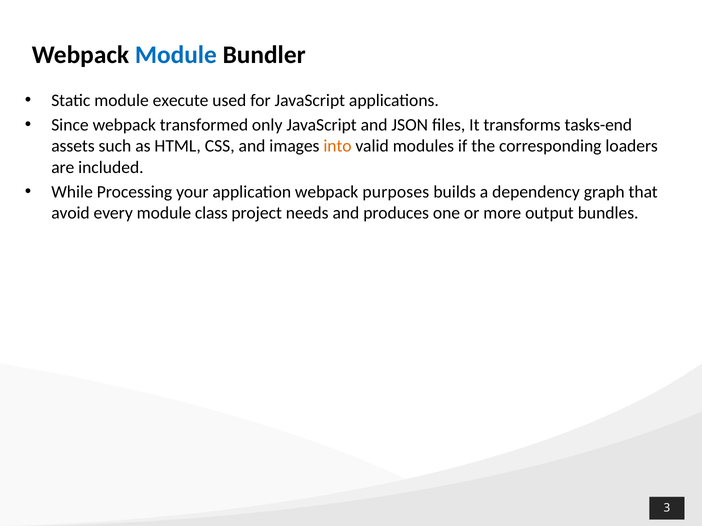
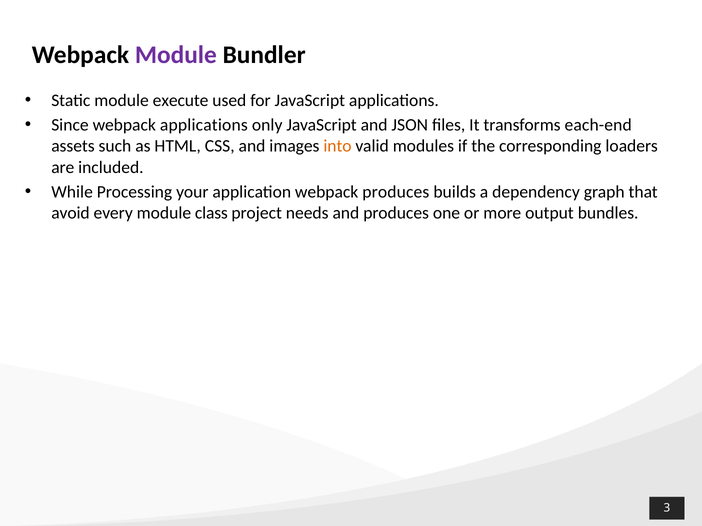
Module at (176, 55) colour: blue -> purple
webpack transformed: transformed -> applications
tasks-end: tasks-end -> each-end
webpack purposes: purposes -> produces
